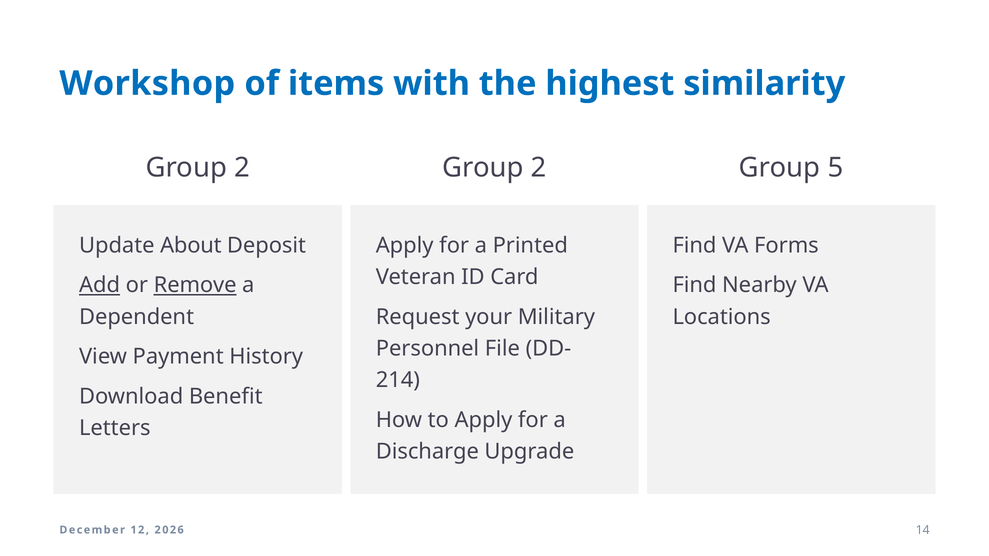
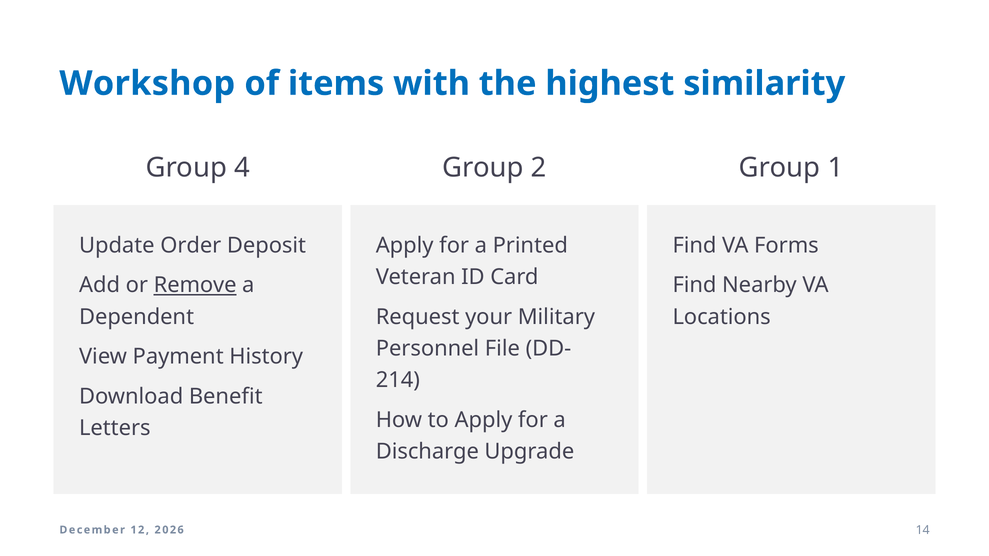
2 at (242, 168): 2 -> 4
5: 5 -> 1
About: About -> Order
Add underline: present -> none
